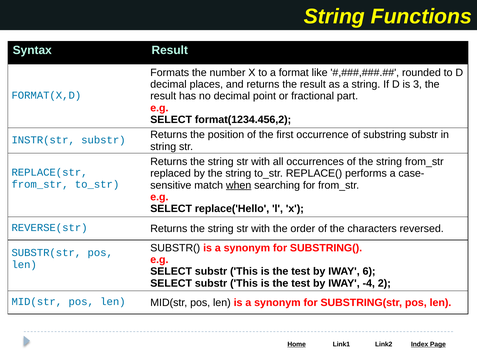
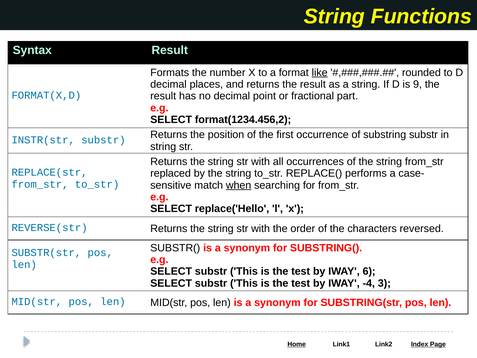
like underline: none -> present
3: 3 -> 9
2: 2 -> 3
